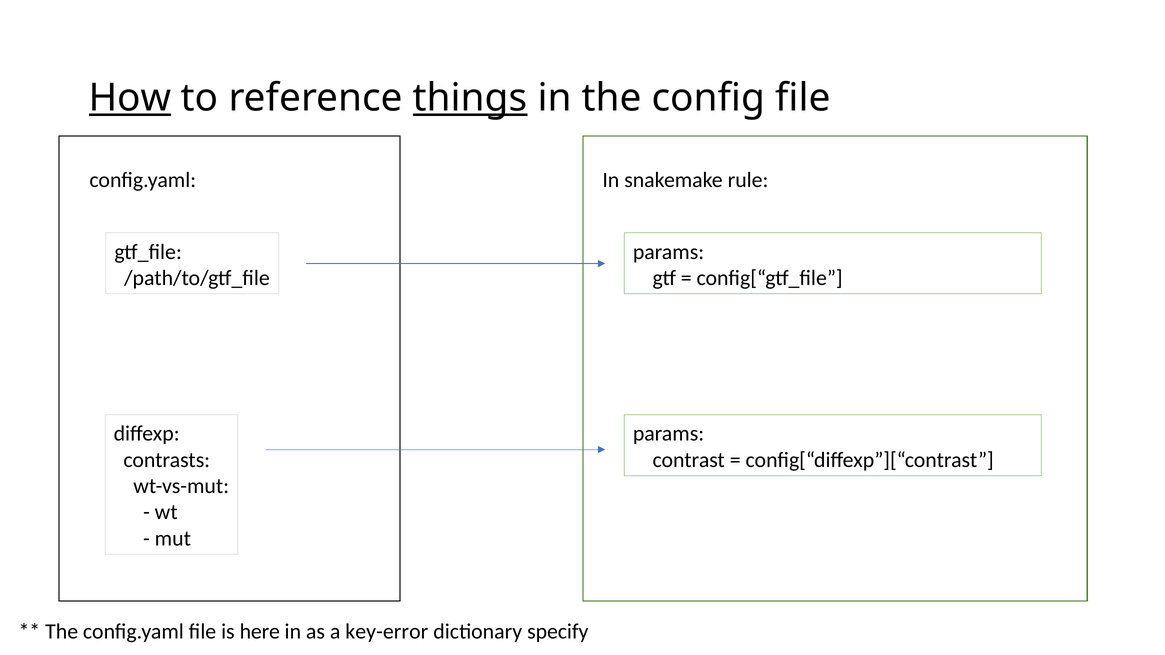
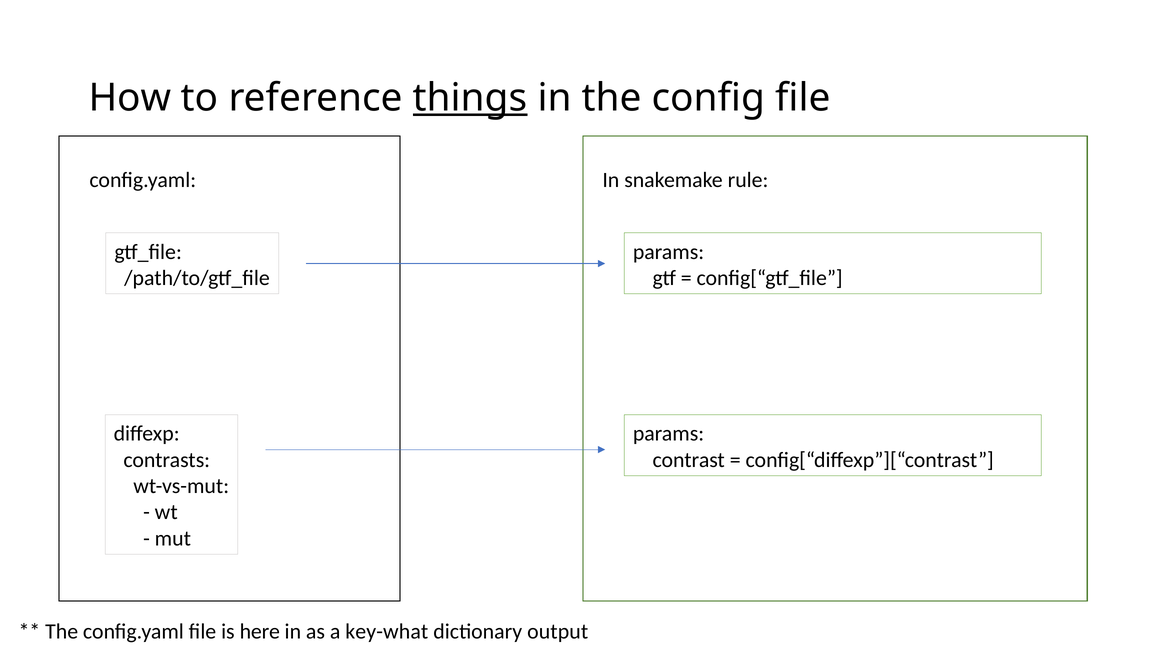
How underline: present -> none
key-error: key-error -> key-what
specify: specify -> output
